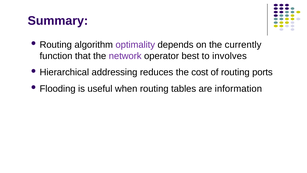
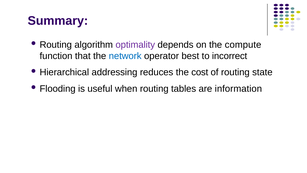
currently: currently -> compute
network colour: purple -> blue
involves: involves -> incorrect
ports: ports -> state
